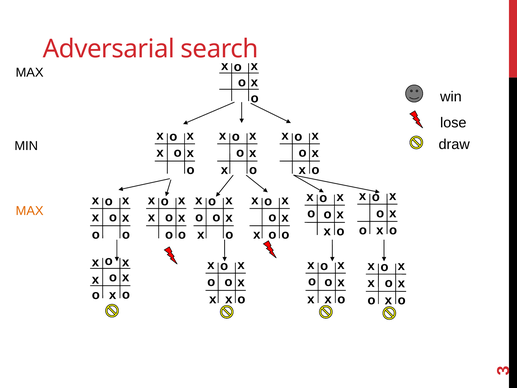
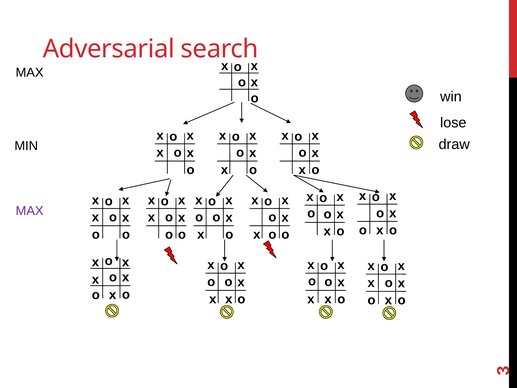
MAX at (30, 211) colour: orange -> purple
